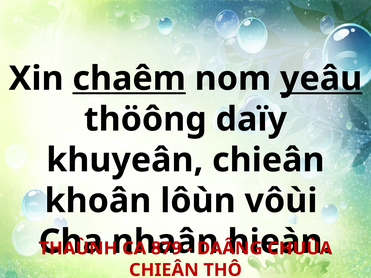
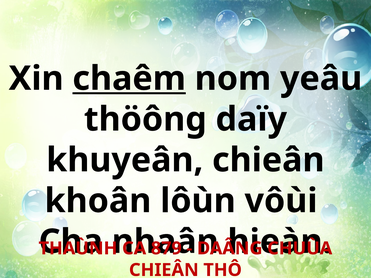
yeâu underline: present -> none
